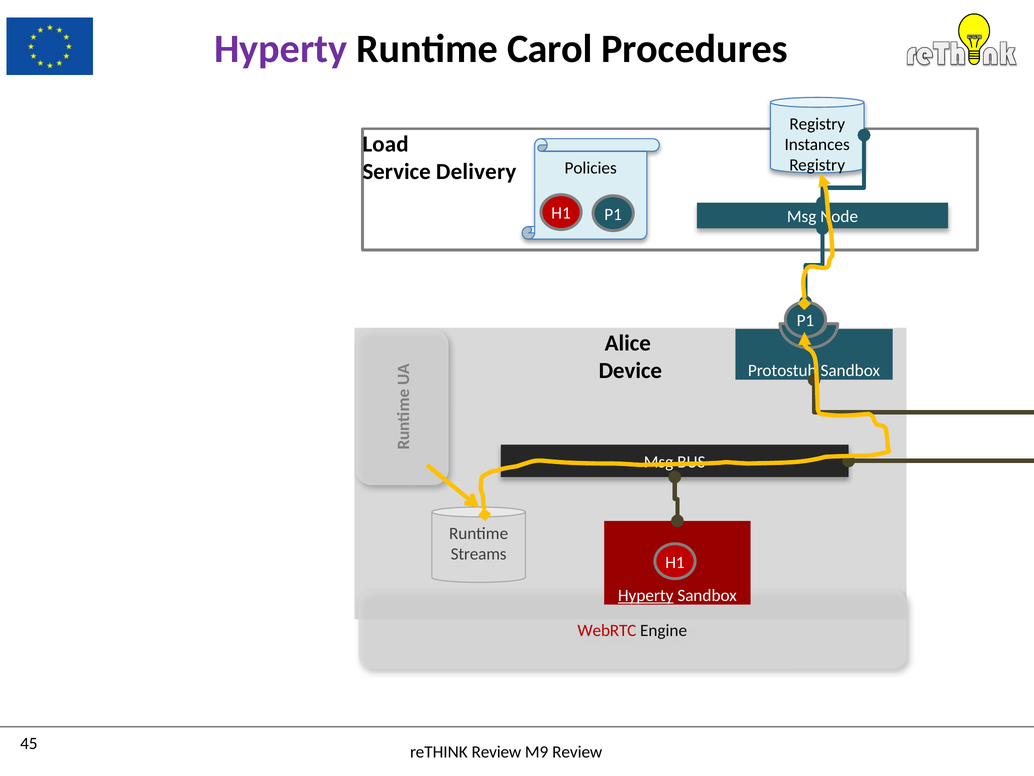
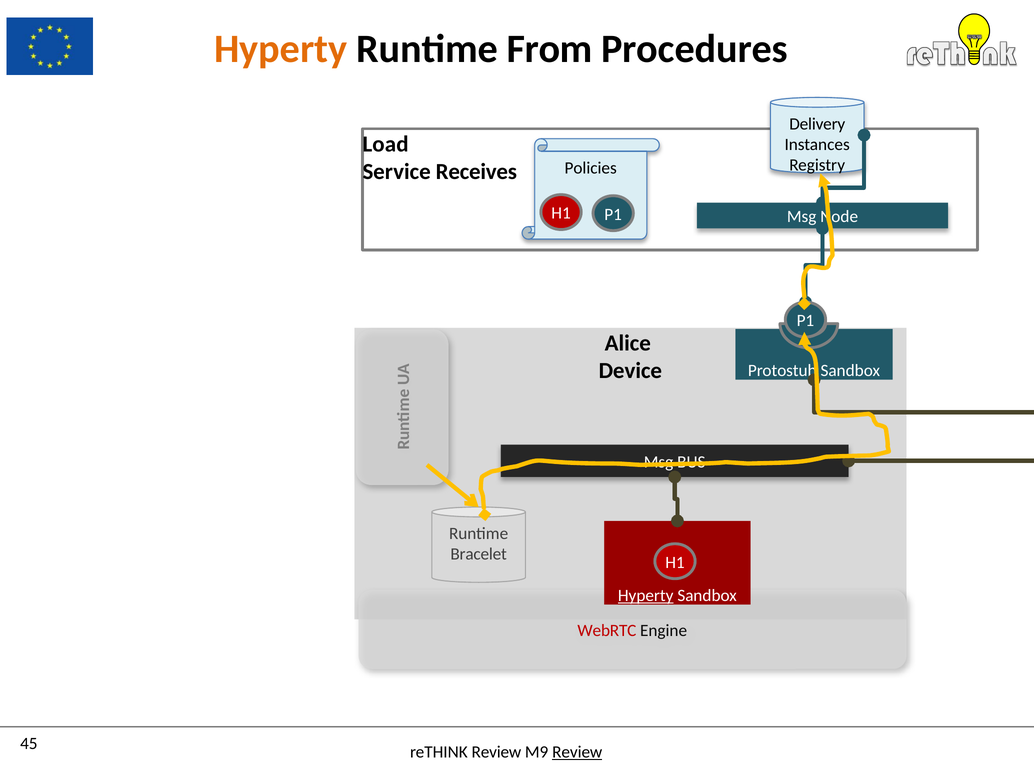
Hyperty at (281, 49) colour: purple -> orange
Carol: Carol -> From
Registry at (817, 124): Registry -> Delivery
Delivery: Delivery -> Receives
Streams: Streams -> Bracelet
Review at (577, 752) underline: none -> present
